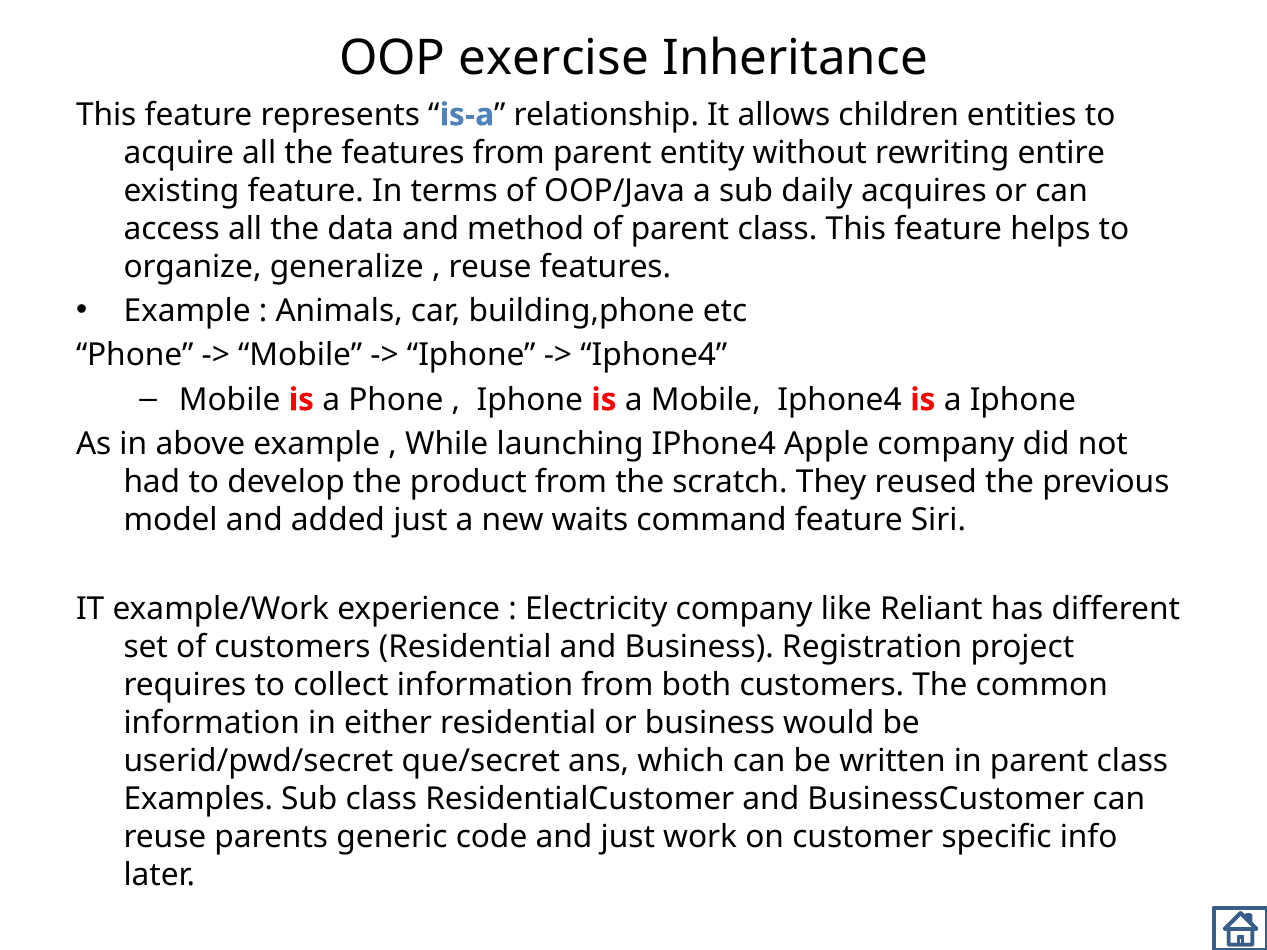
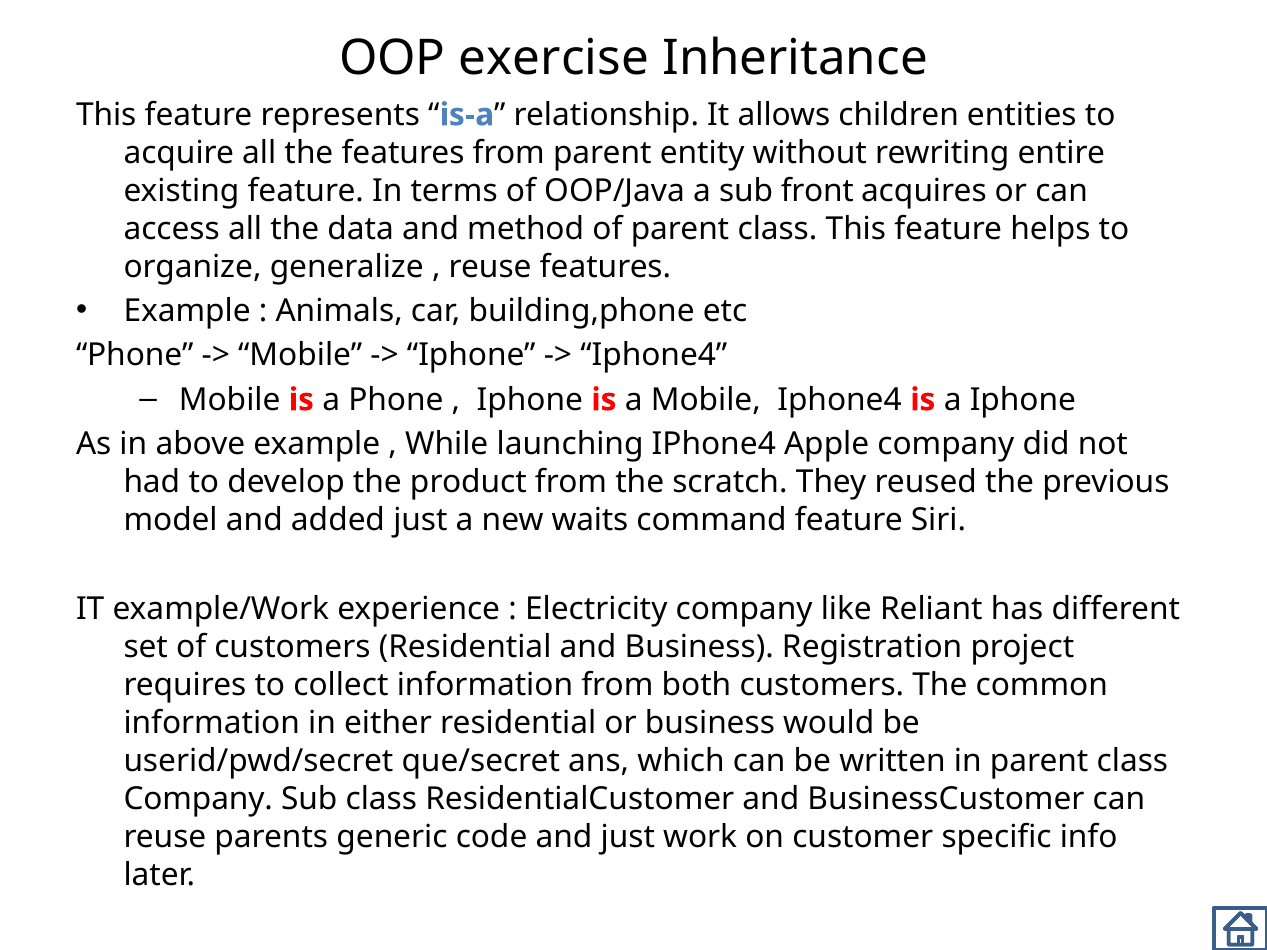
daily: daily -> front
Examples at (198, 799): Examples -> Company
